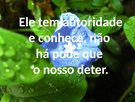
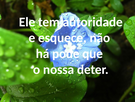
conhece: conhece -> esquece
nosso: nosso -> nossa
